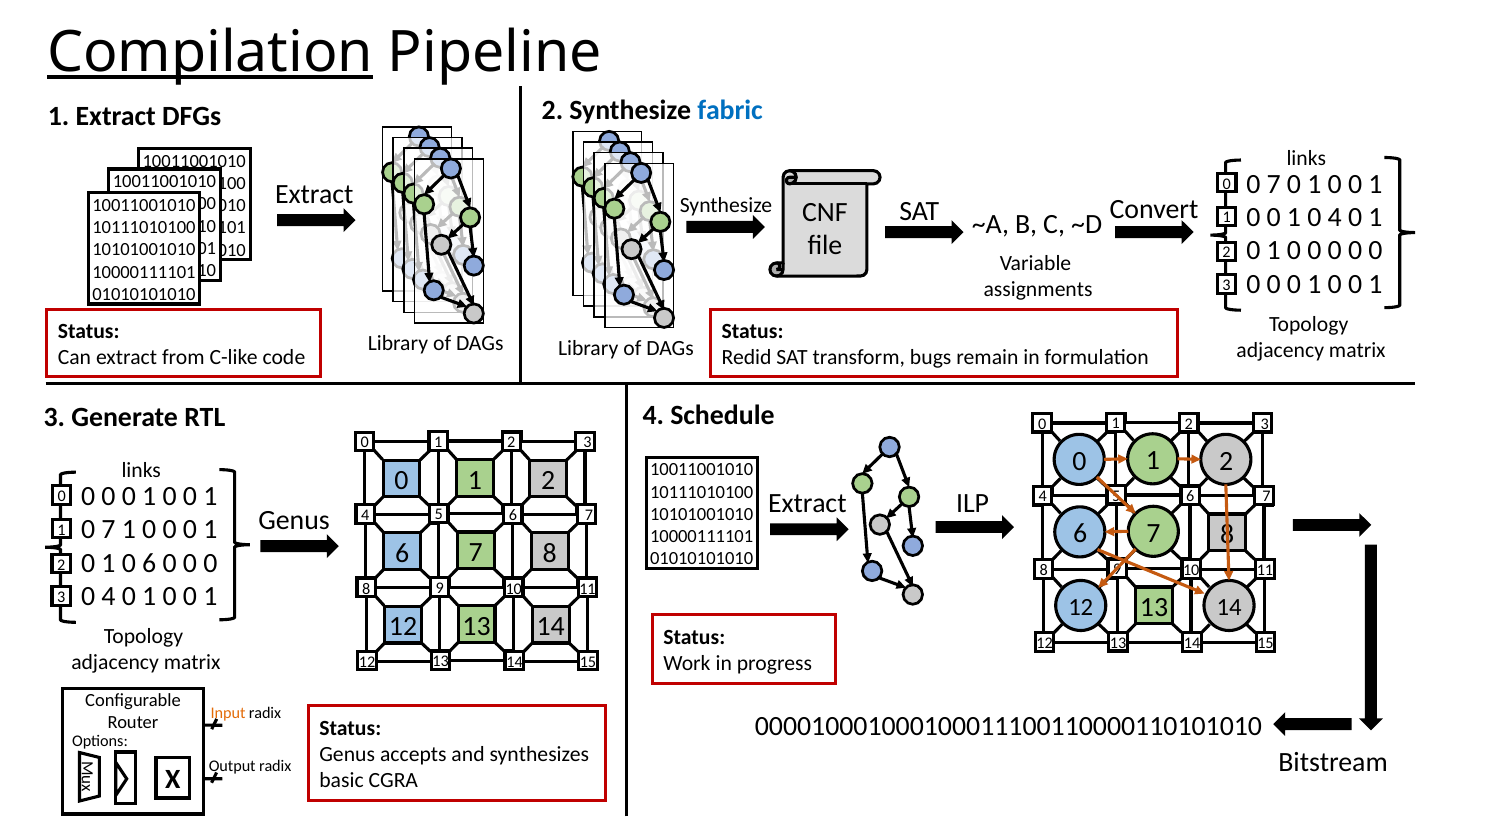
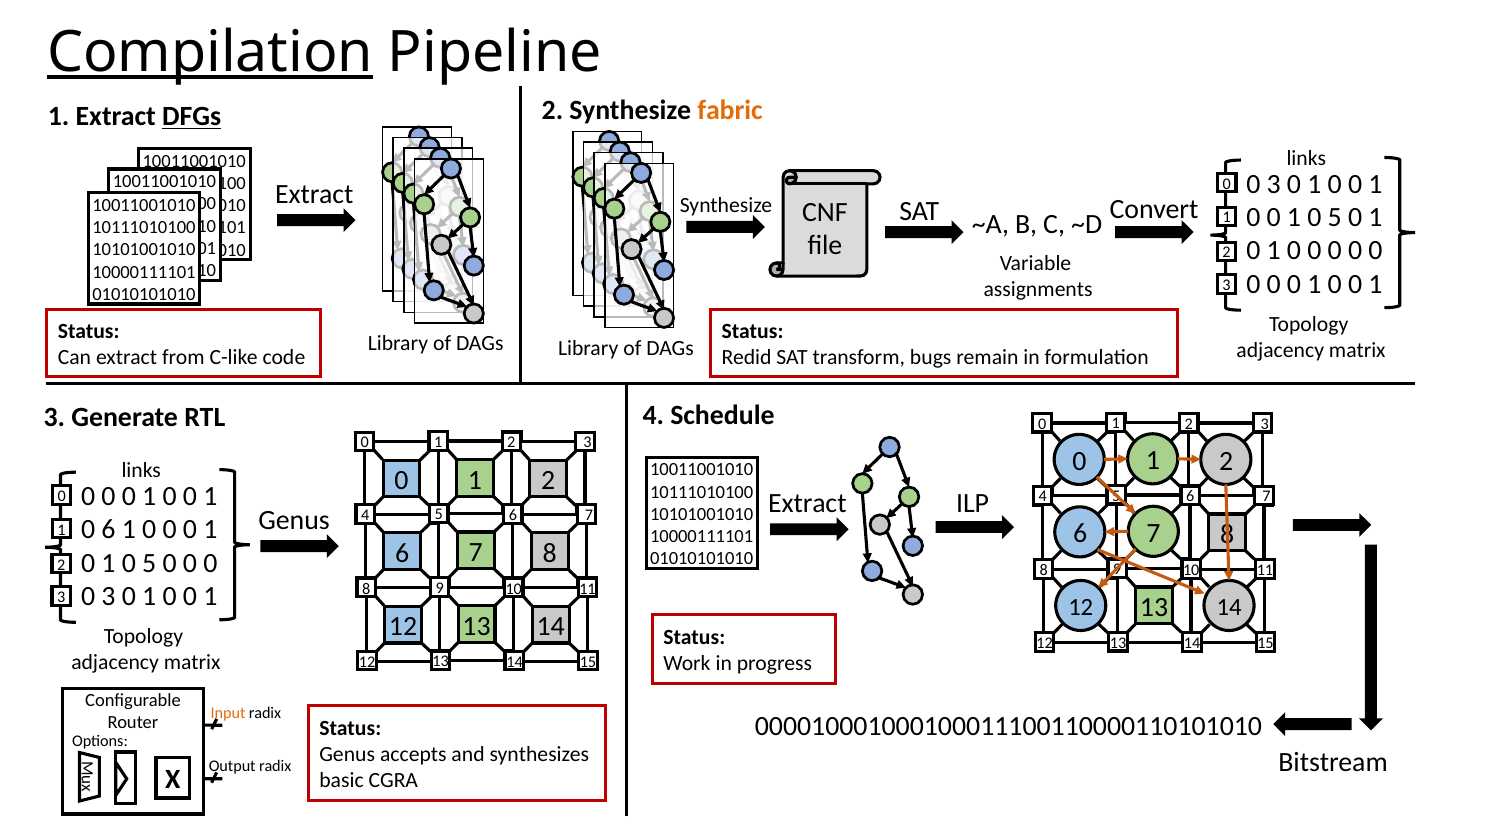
fabric colour: blue -> orange
DFGs underline: none -> present
7 at (1274, 184): 7 -> 3
4 at (1335, 217): 4 -> 5
7 at (108, 530): 7 -> 6
6 at (149, 563): 6 -> 5
4 at (108, 596): 4 -> 3
